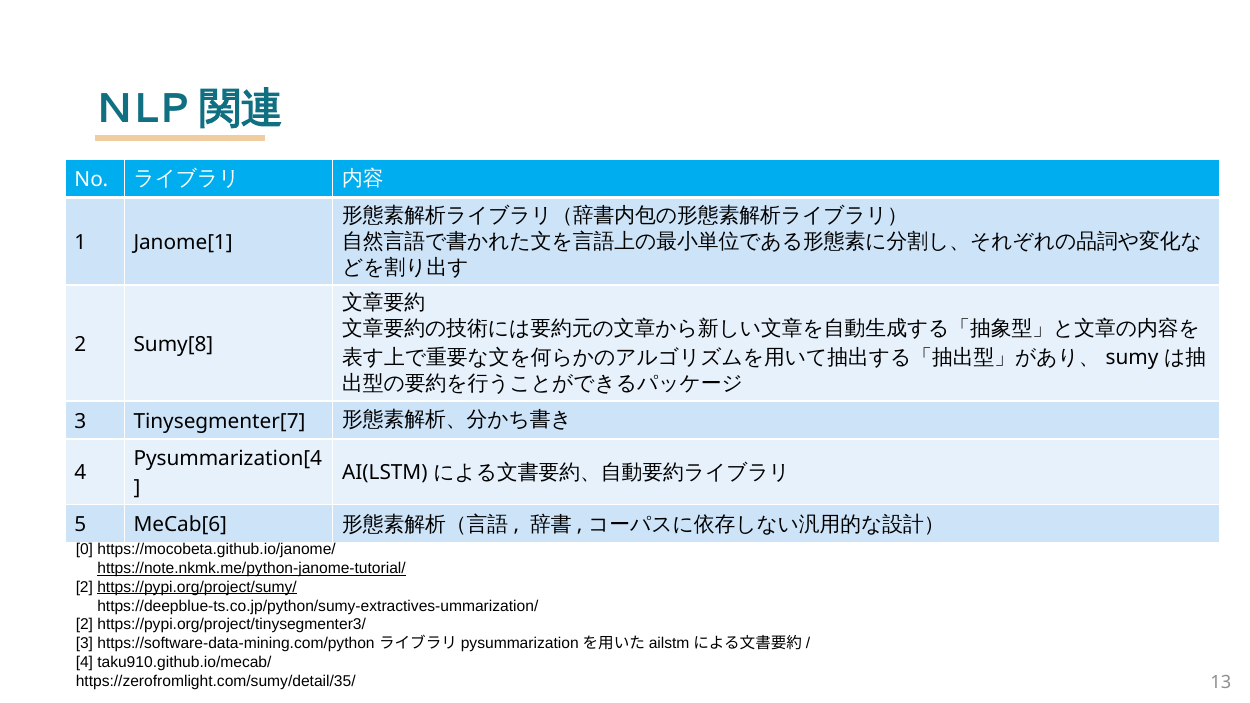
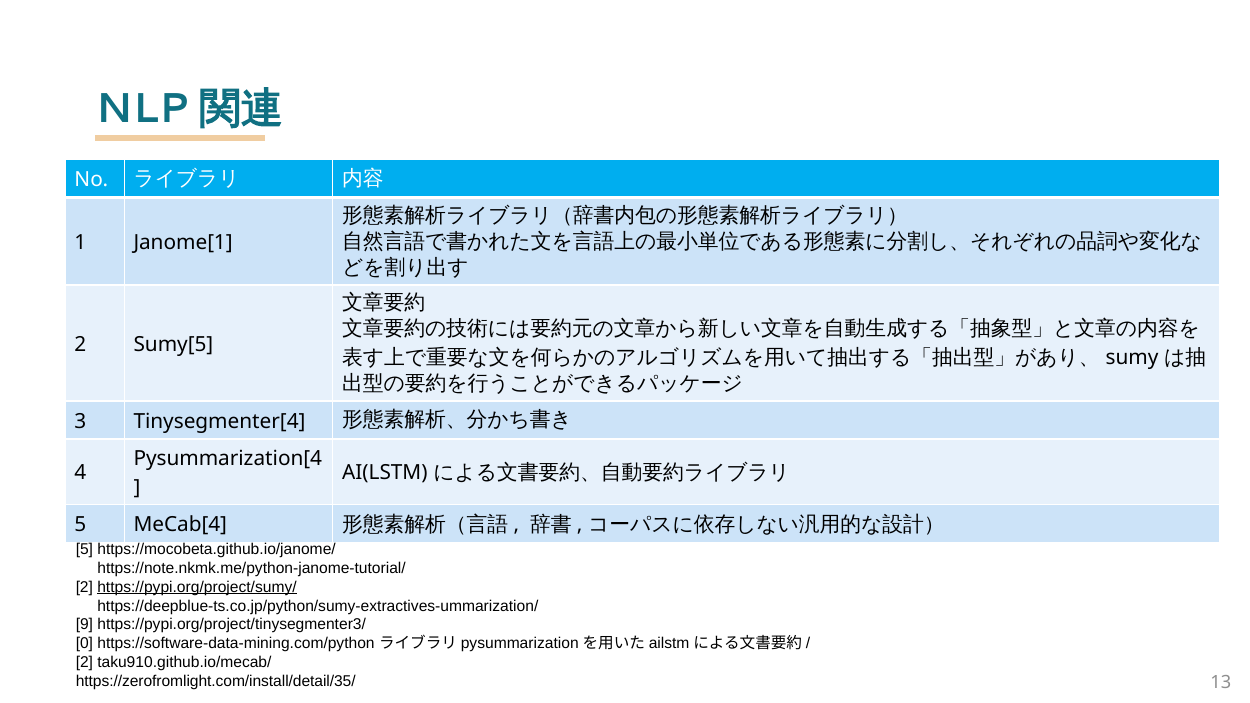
Sumy[8: Sumy[8 -> Sumy[5
Tinysegmenter[7: Tinysegmenter[7 -> Tinysegmenter[4
MeCab[6: MeCab[6 -> MeCab[4
0 at (84, 550): 0 -> 5
https://note.nkmk.me/python-janome-tutorial/ underline: present -> none
2 at (84, 625): 2 -> 9
3 at (84, 644): 3 -> 0
4 at (84, 662): 4 -> 2
https://zerofromlight.com/sumy/detail/35/: https://zerofromlight.com/sumy/detail/35/ -> https://zerofromlight.com/install/detail/35/
